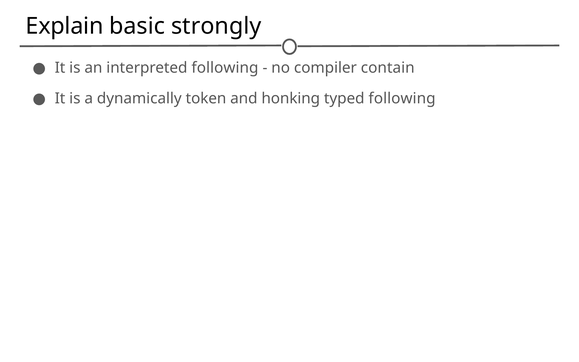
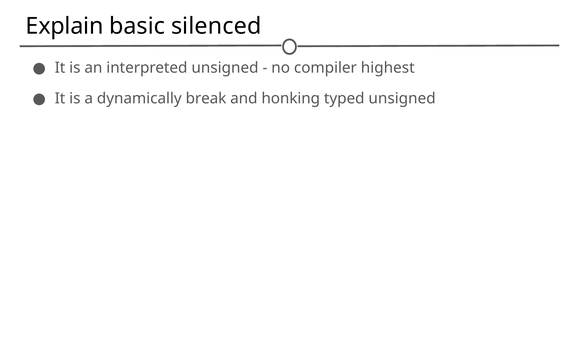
strongly: strongly -> silenced
interpreted following: following -> unsigned
contain: contain -> highest
token: token -> break
typed following: following -> unsigned
